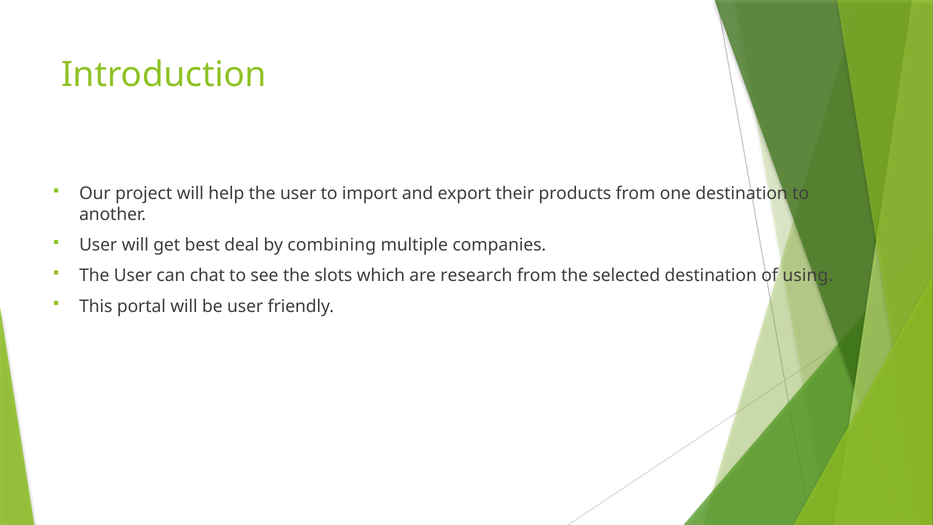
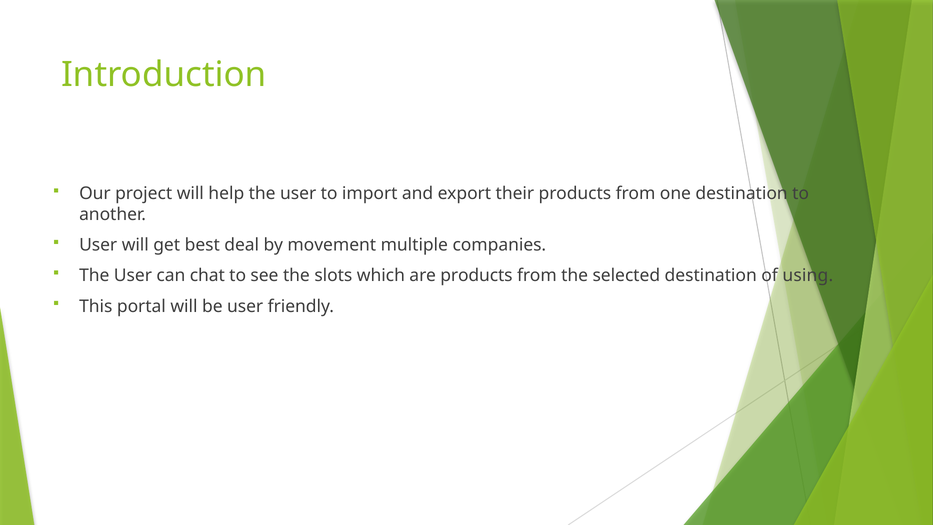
combining: combining -> movement
are research: research -> products
